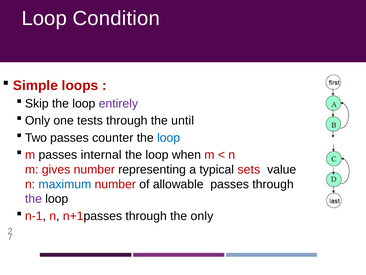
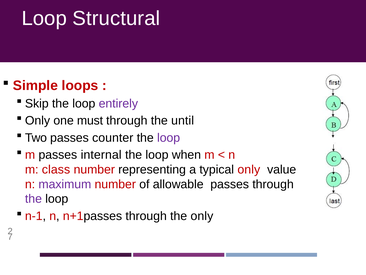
Condition: Condition -> Structural
tests: tests -> must
loop at (169, 138) colour: blue -> purple
gives: gives -> class
typical sets: sets -> only
maximum colour: blue -> purple
